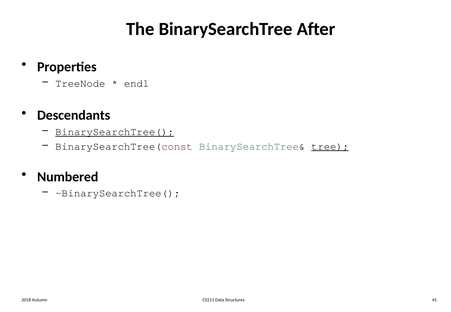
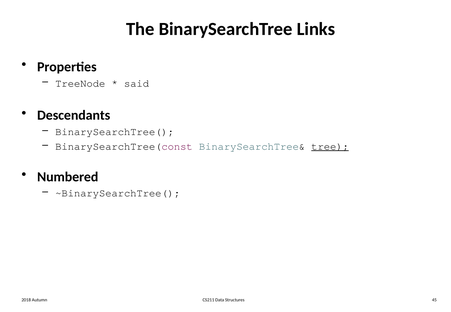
After: After -> Links
endl: endl -> said
BinarySearchTree( underline: present -> none
